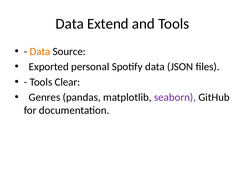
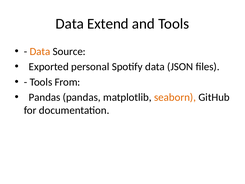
Clear: Clear -> From
Genres at (45, 97): Genres -> Pandas
seaborn colour: purple -> orange
